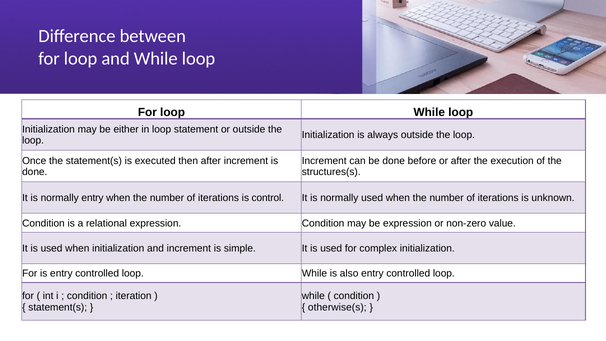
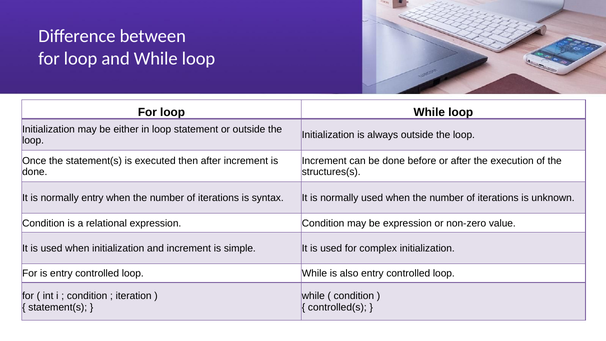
control: control -> syntax
otherwise(s: otherwise(s -> controlled(s
